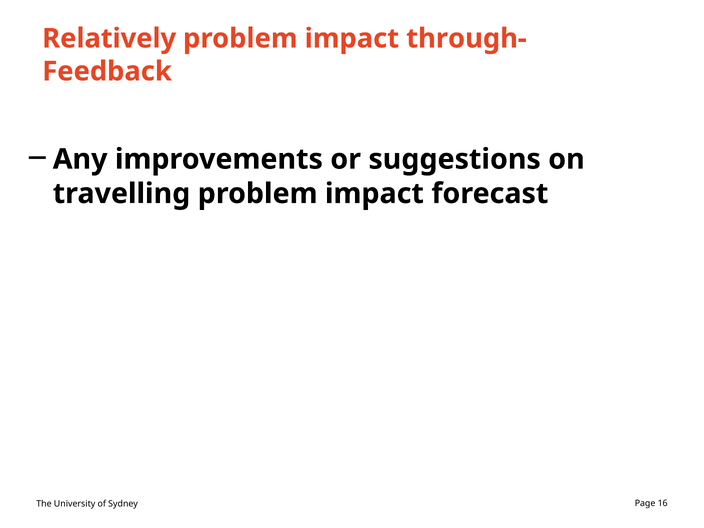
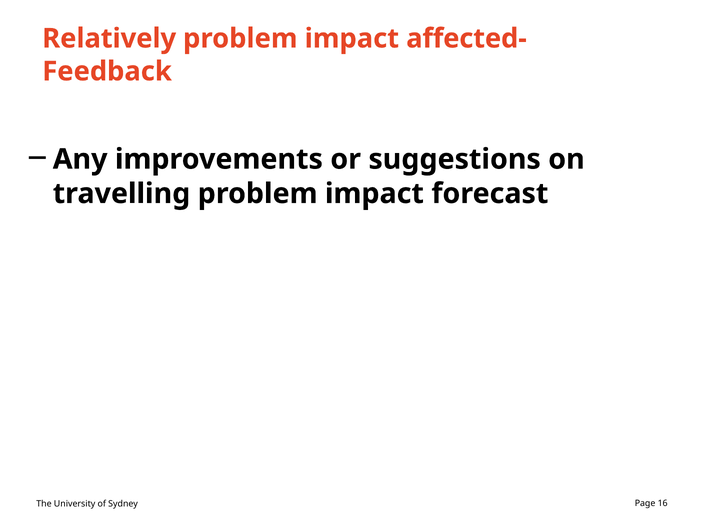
through-: through- -> affected-
